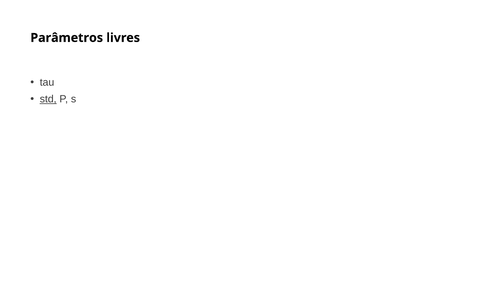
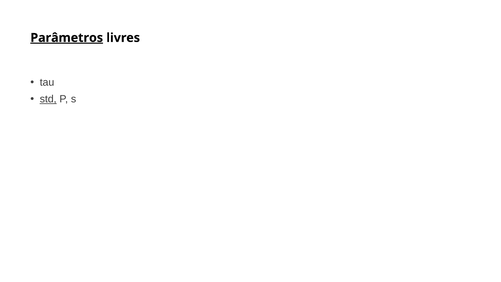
Parâmetros underline: none -> present
